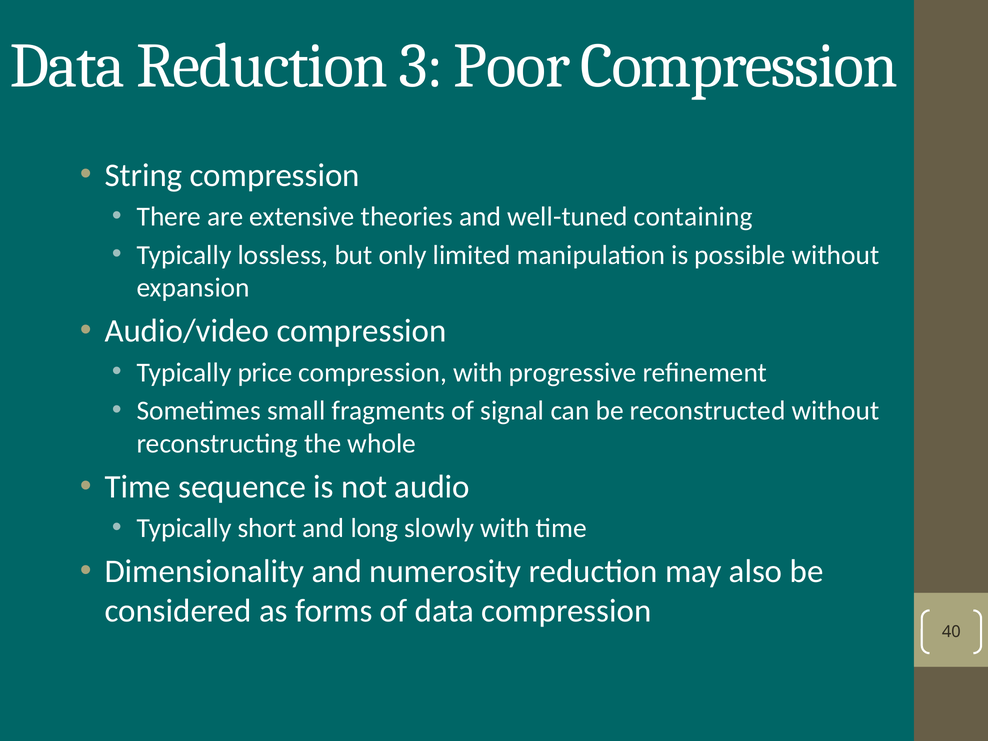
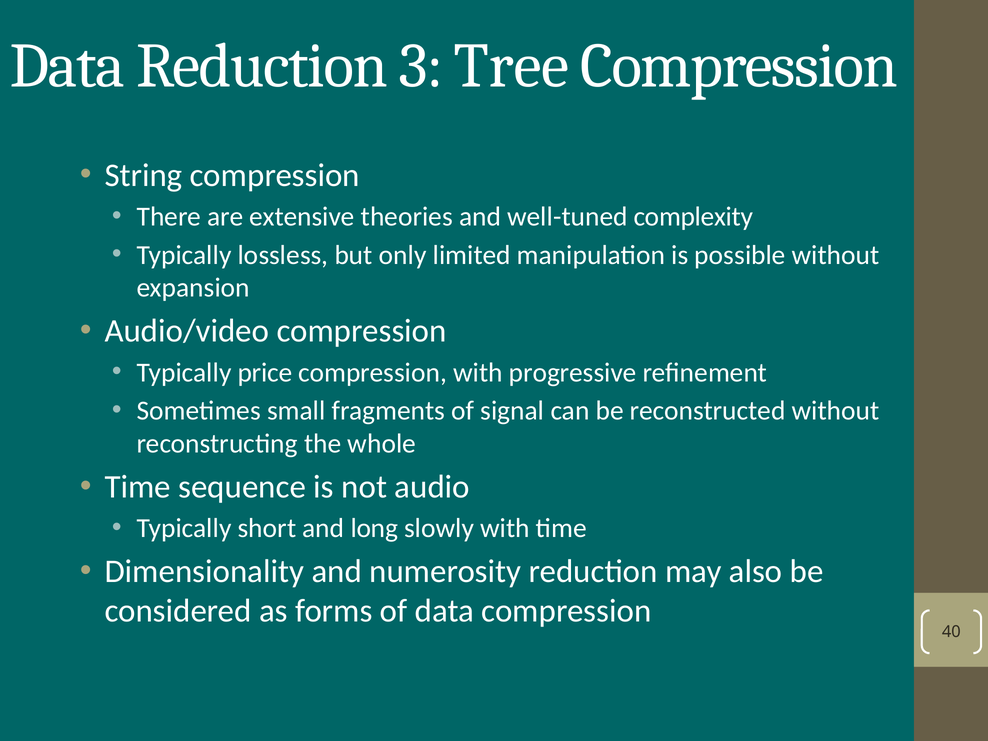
Poor: Poor -> Tree
containing: containing -> complexity
